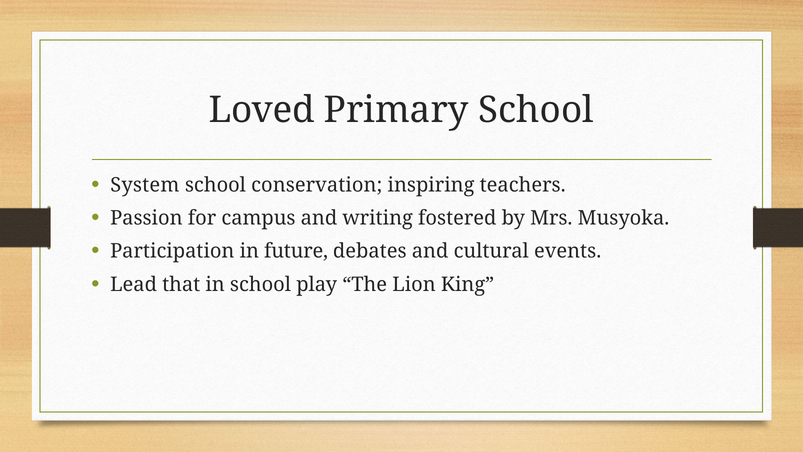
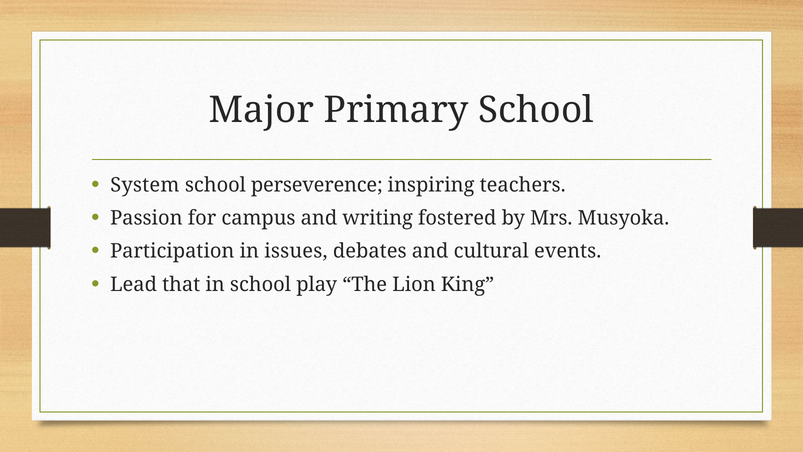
Loved: Loved -> Major
conservation: conservation -> perseverence
future: future -> issues
